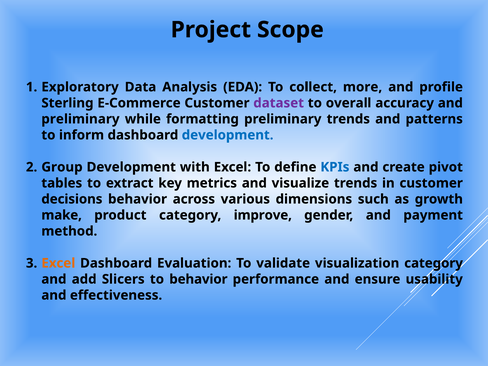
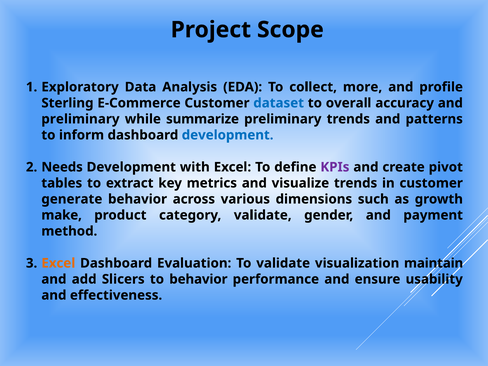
dataset colour: purple -> blue
formatting: formatting -> summarize
Group: Group -> Needs
KPIs colour: blue -> purple
decisions: decisions -> generate
category improve: improve -> validate
visualization category: category -> maintain
